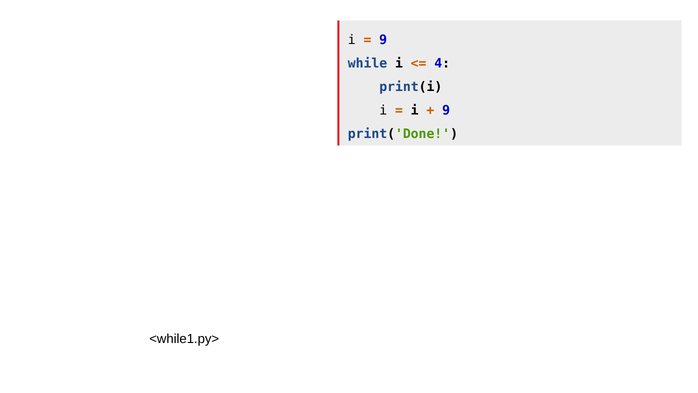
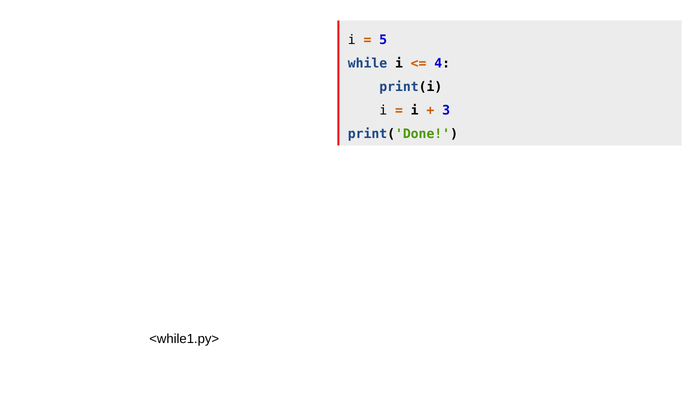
9 at (383, 40): 9 -> 5
9 at (446, 110): 9 -> 3
